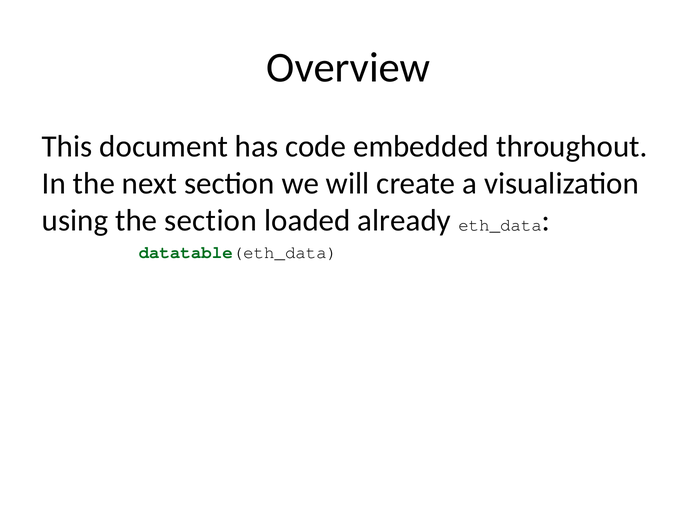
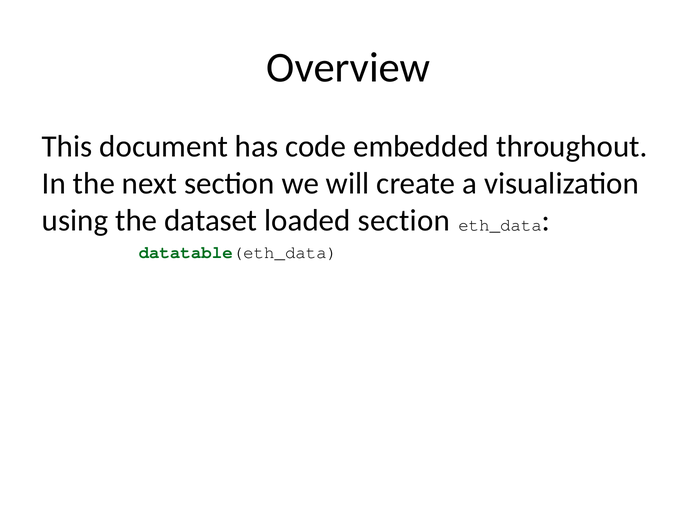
the section: section -> dataset
loaded already: already -> section
